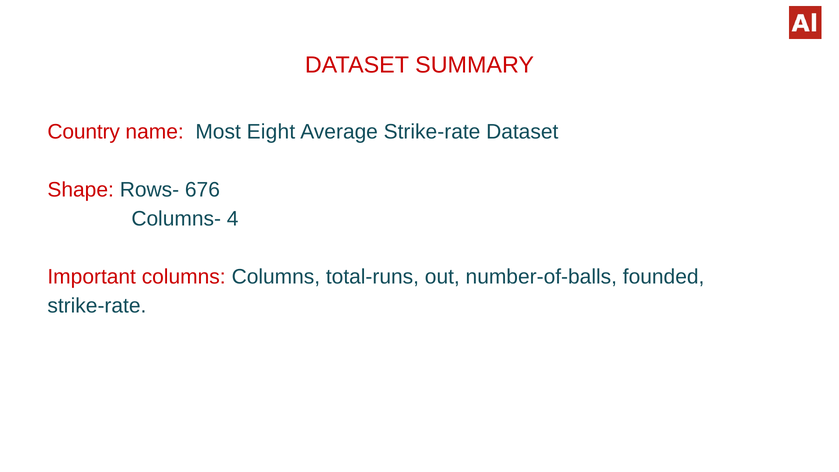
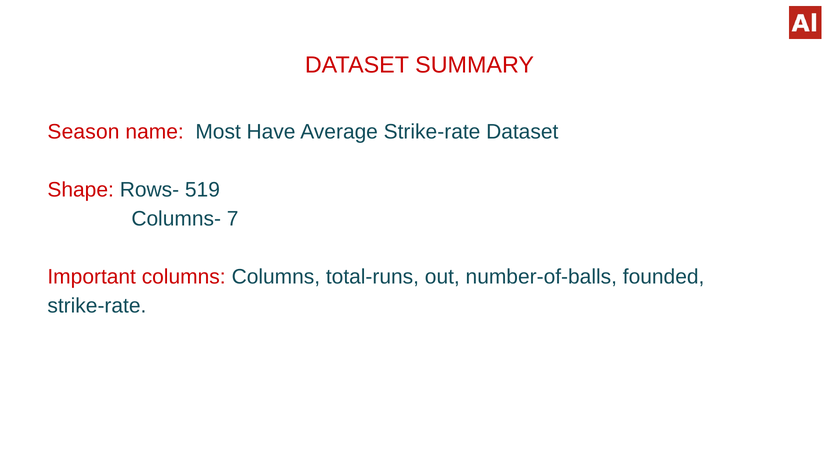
Country: Country -> Season
Eight: Eight -> Have
676: 676 -> 519
4: 4 -> 7
